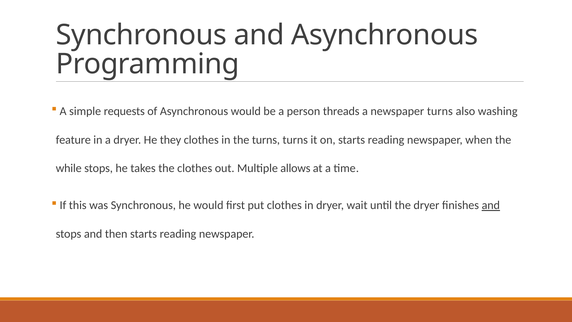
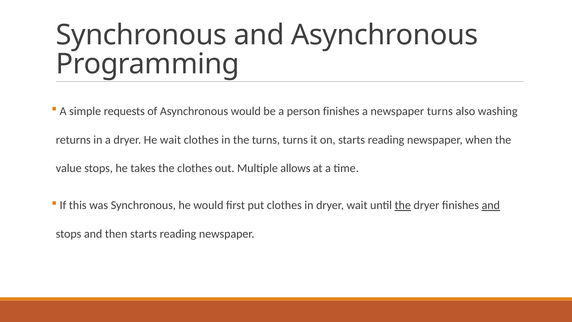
person threads: threads -> finishes
feature: feature -> returns
He they: they -> wait
while: while -> value
the at (403, 205) underline: none -> present
